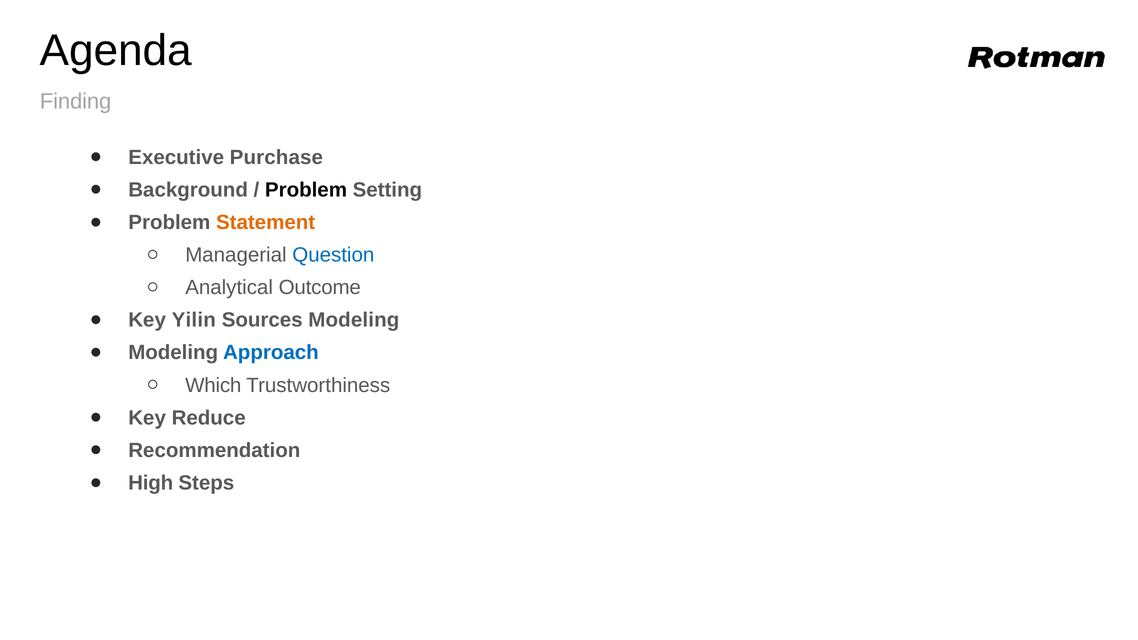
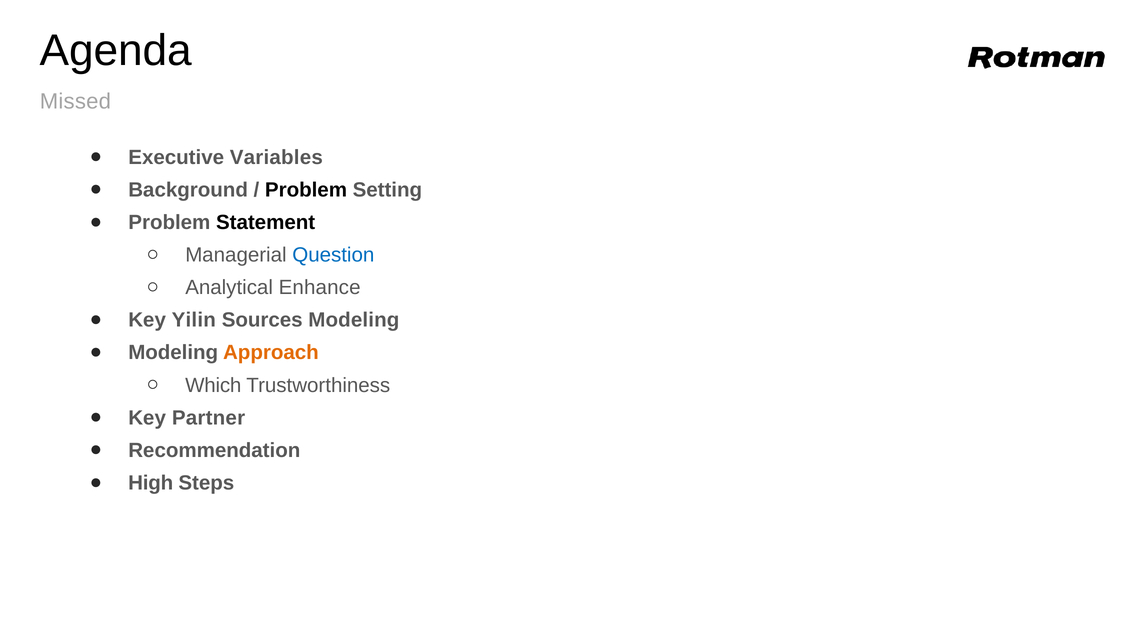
Finding: Finding -> Missed
Purchase: Purchase -> Variables
Statement colour: orange -> black
Outcome: Outcome -> Enhance
Approach colour: blue -> orange
Reduce: Reduce -> Partner
